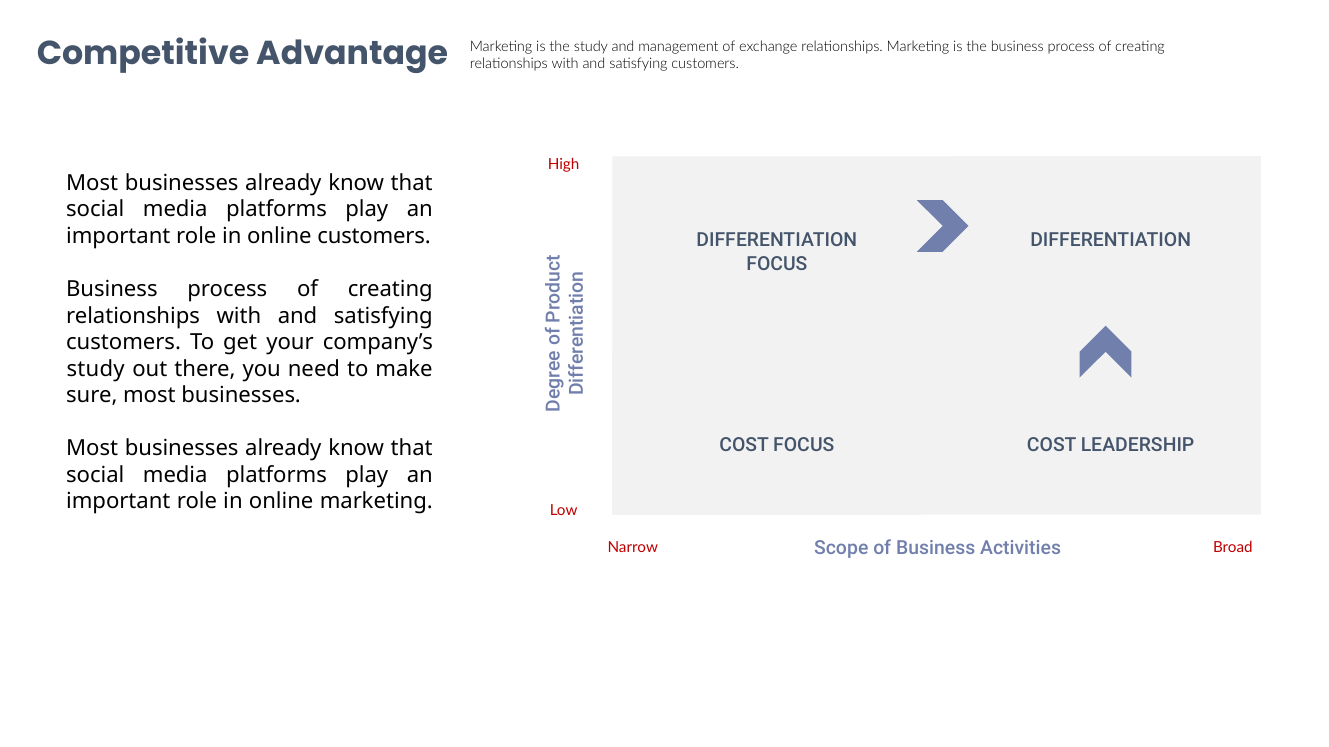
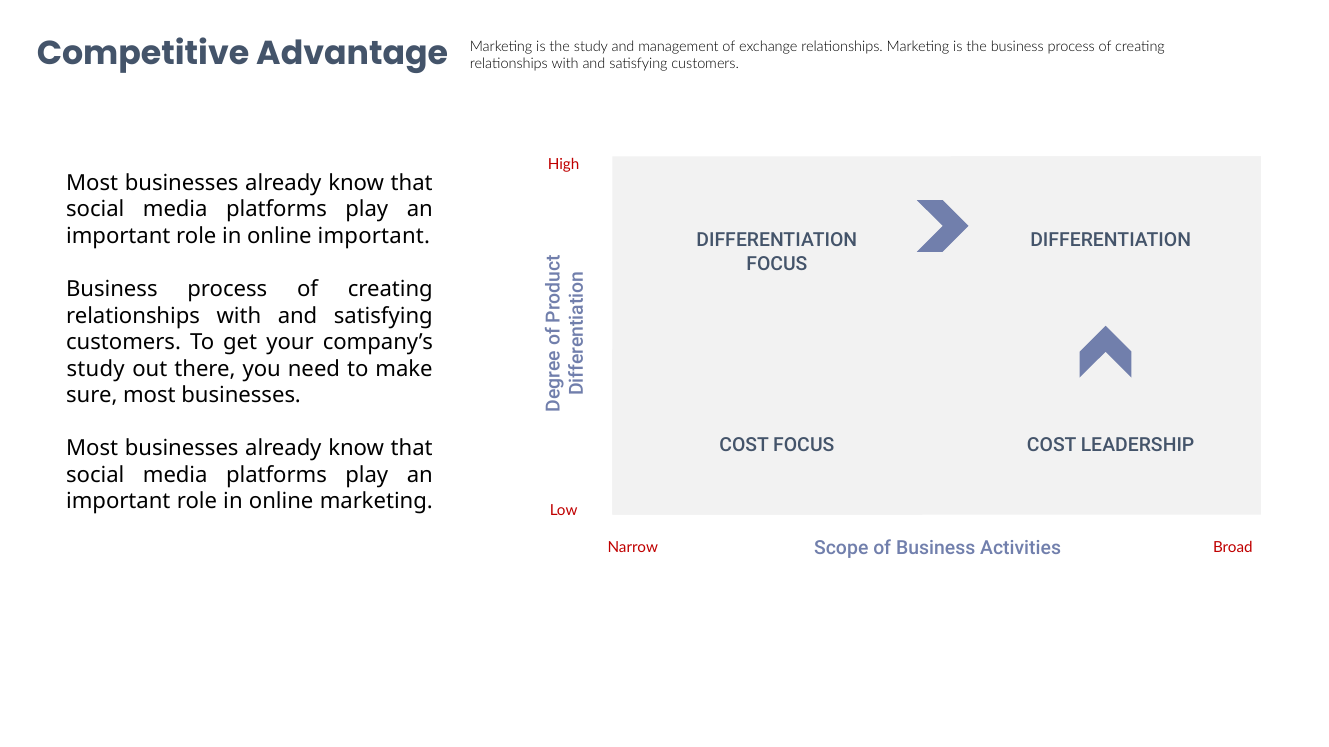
online customers: customers -> important
